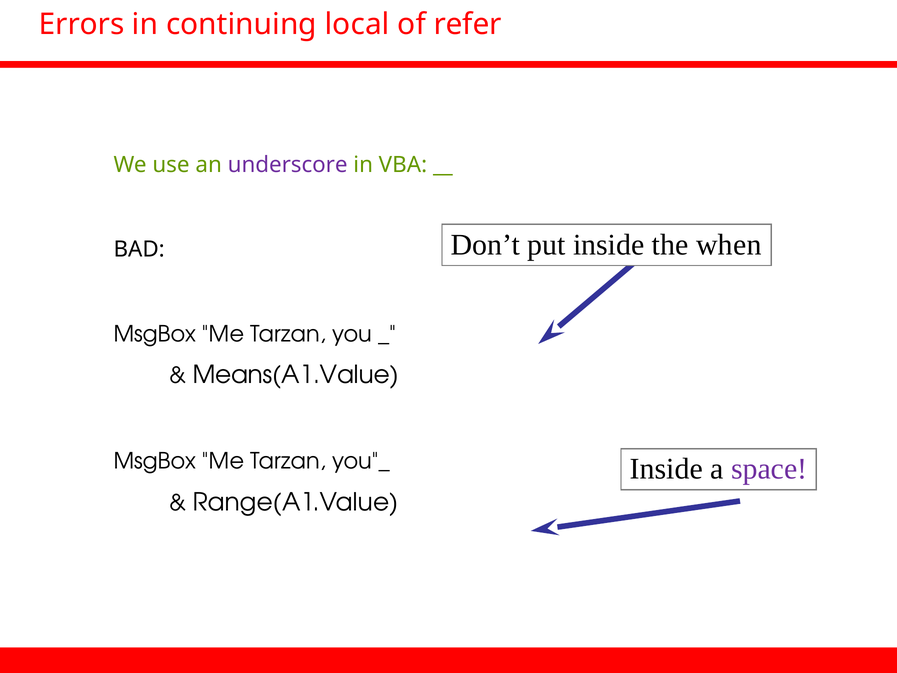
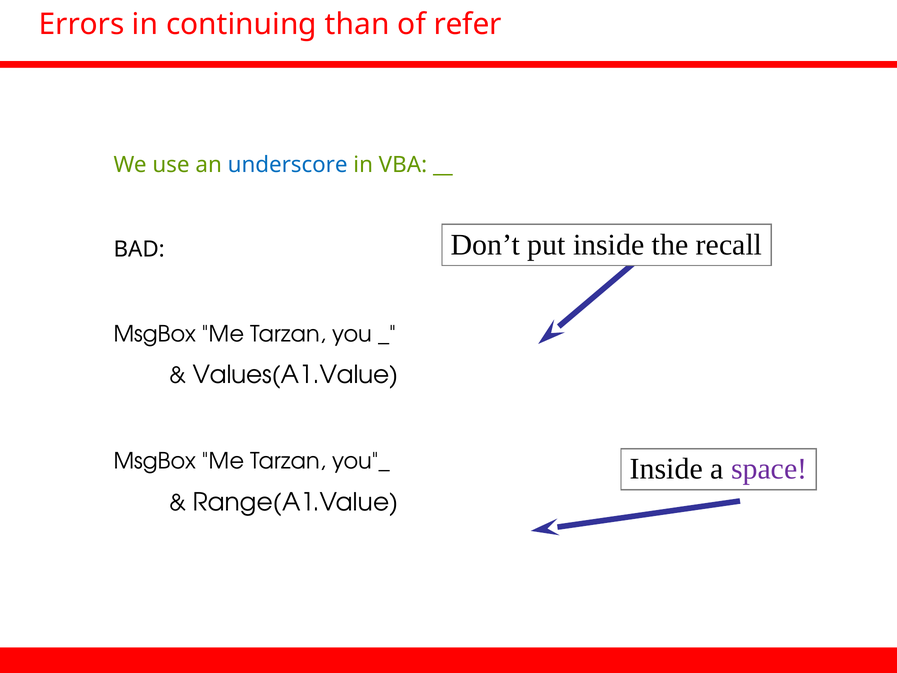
local: local -> than
underscore colour: purple -> blue
when: when -> recall
Means(A1.Value: Means(A1.Value -> Values(A1.Value
